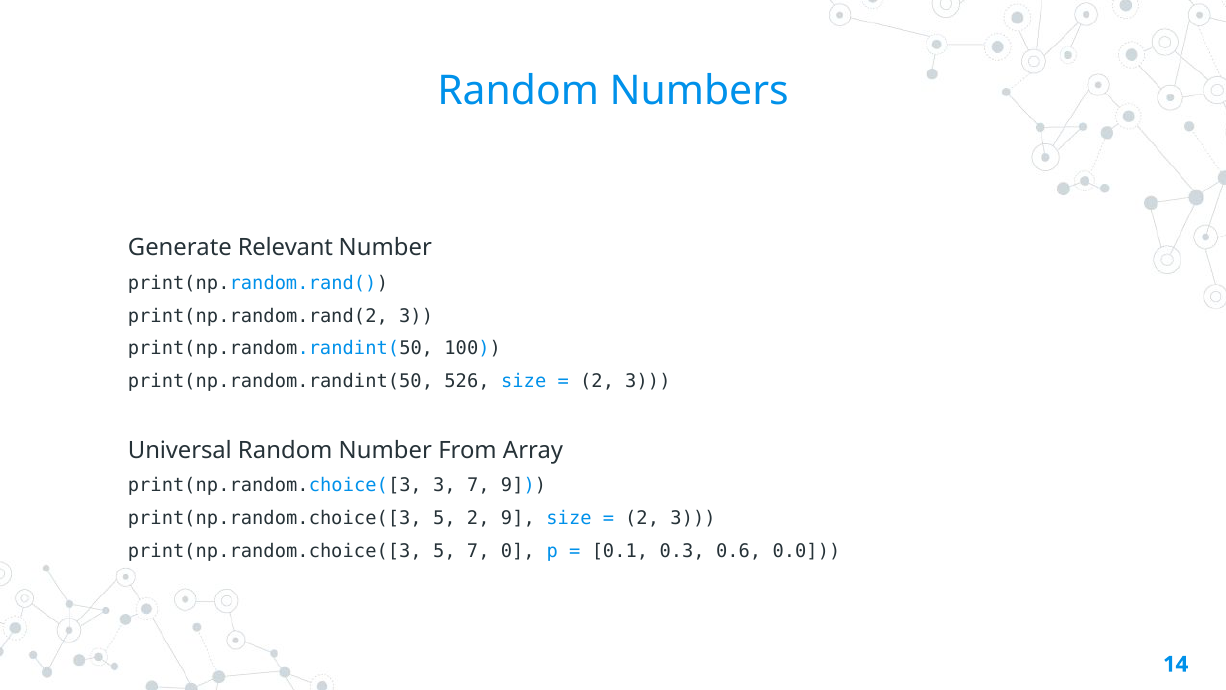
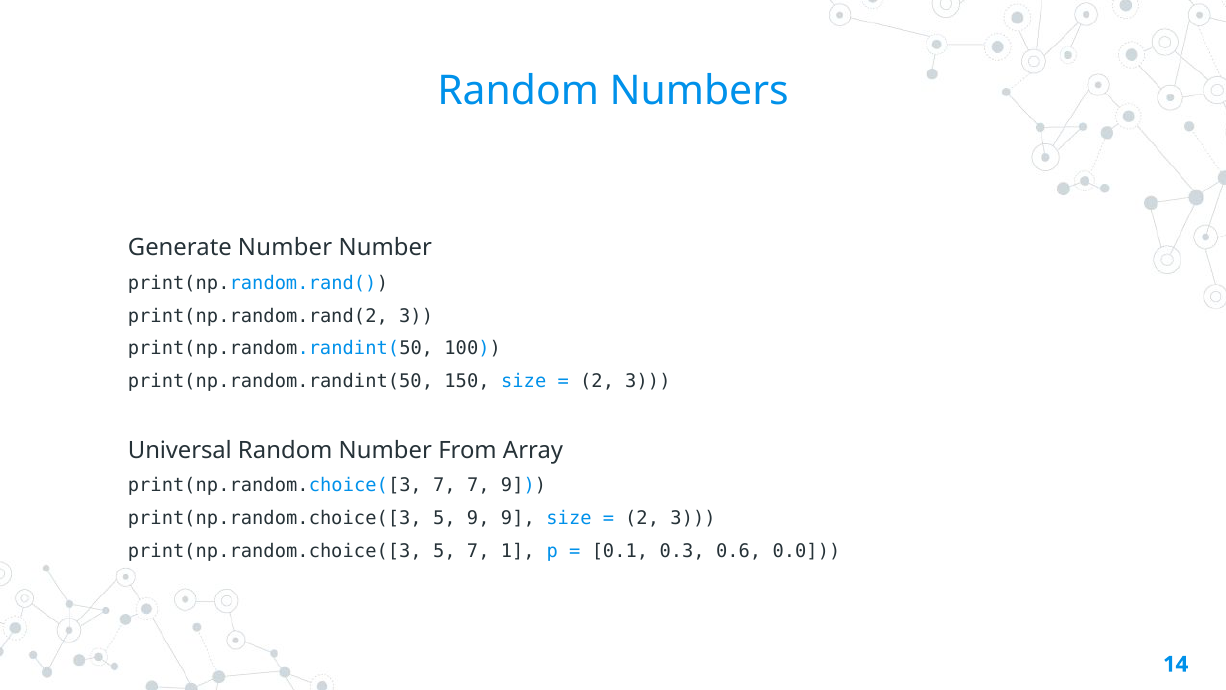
Generate Relevant: Relevant -> Number
526: 526 -> 150
print(np.random.choice([3 3: 3 -> 7
5 2: 2 -> 9
0: 0 -> 1
